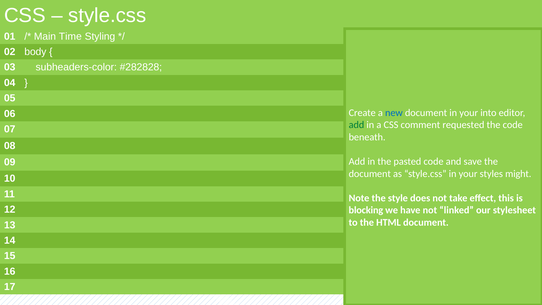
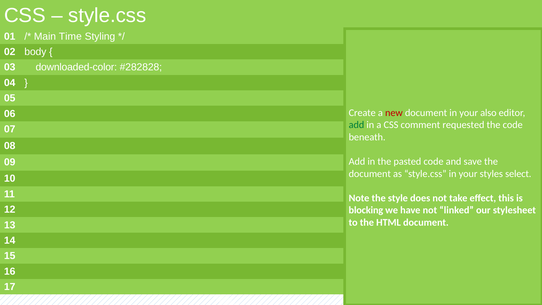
subheaders-color: subheaders-color -> downloaded-color
new colour: blue -> red
into: into -> also
might: might -> select
